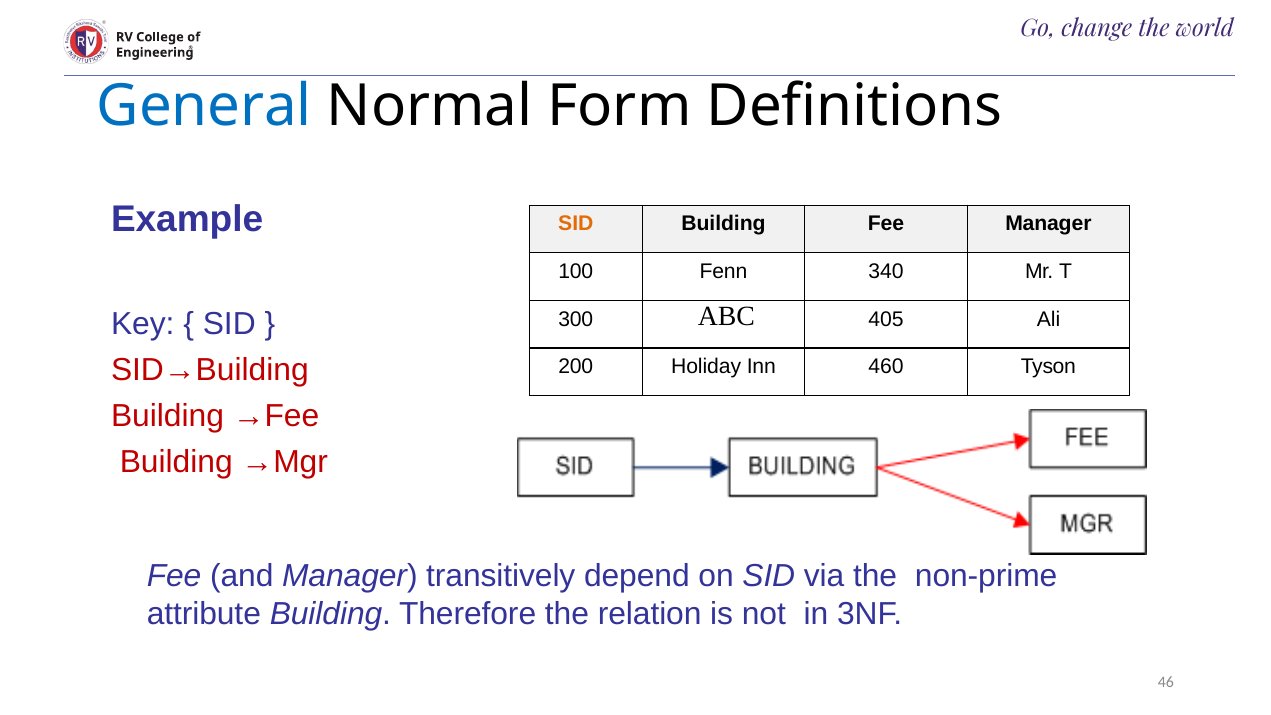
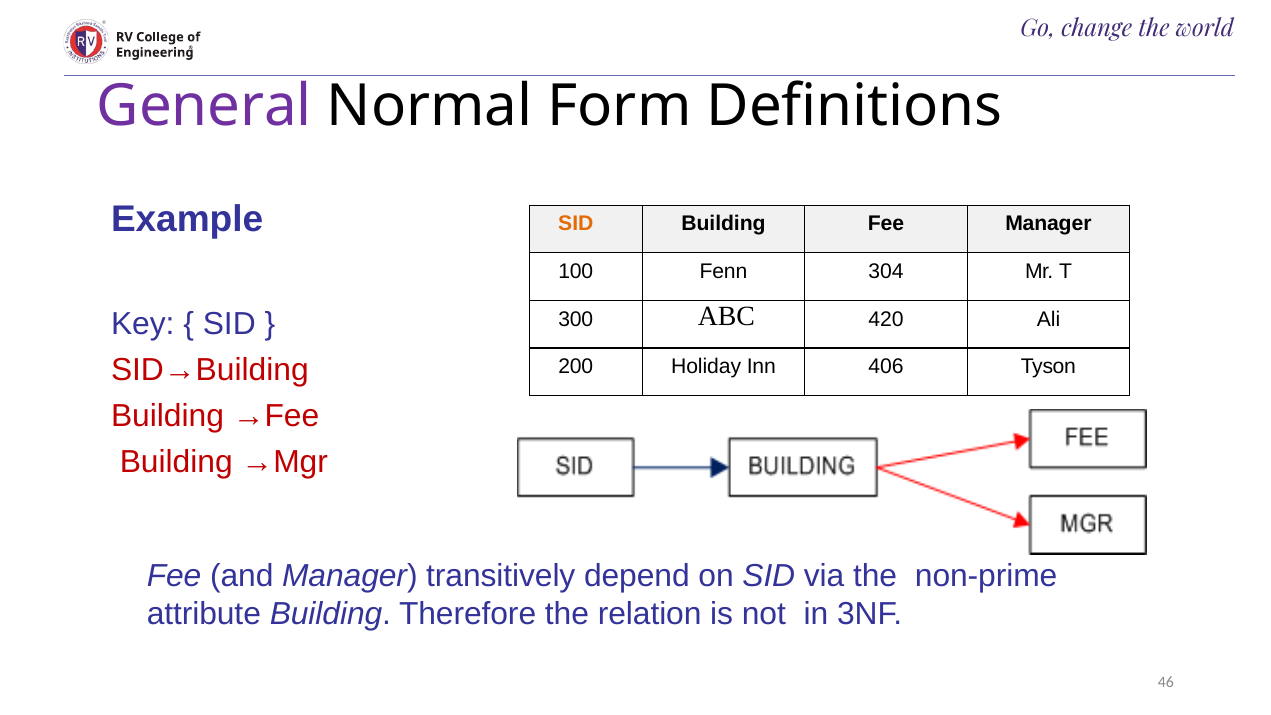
General colour: blue -> purple
340: 340 -> 304
405: 405 -> 420
460: 460 -> 406
